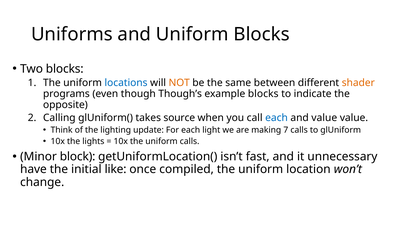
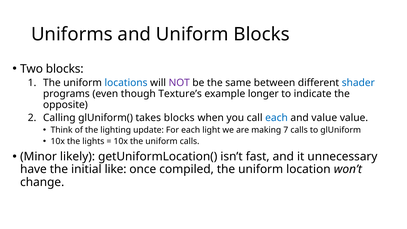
NOT colour: orange -> purple
shader colour: orange -> blue
Though’s: Though’s -> Texture’s
example blocks: blocks -> longer
takes source: source -> blocks
block: block -> likely
